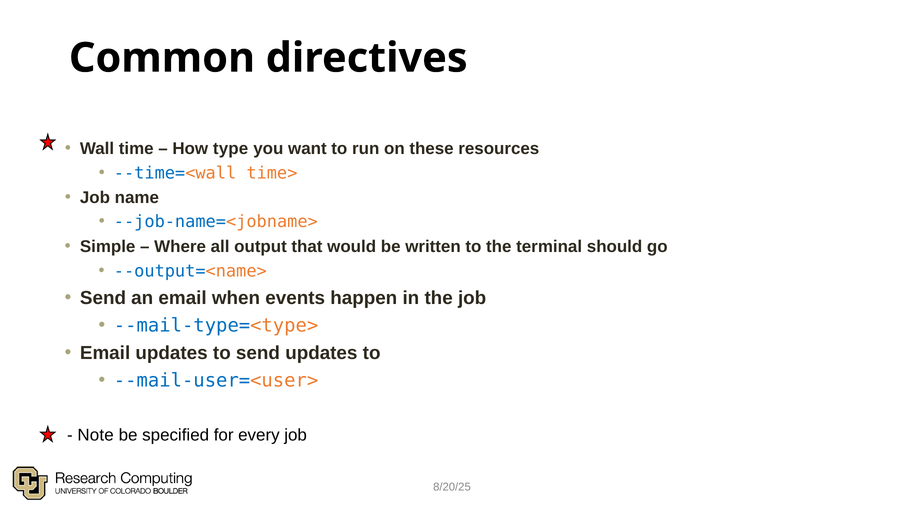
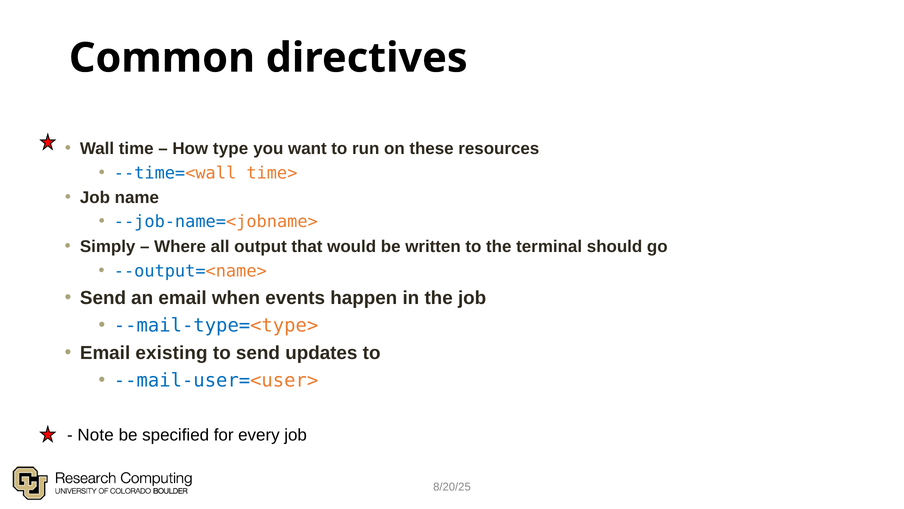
Simple: Simple -> Simply
Email updates: updates -> existing
